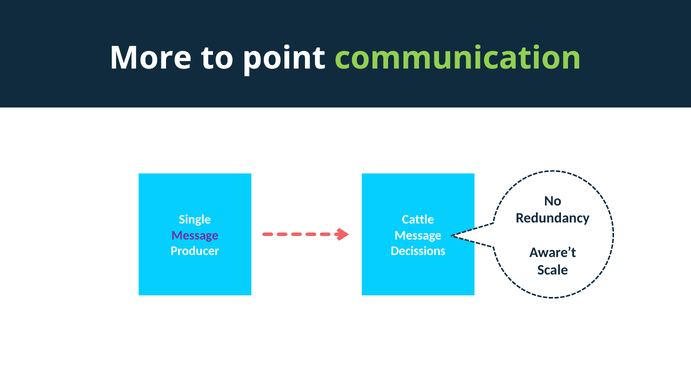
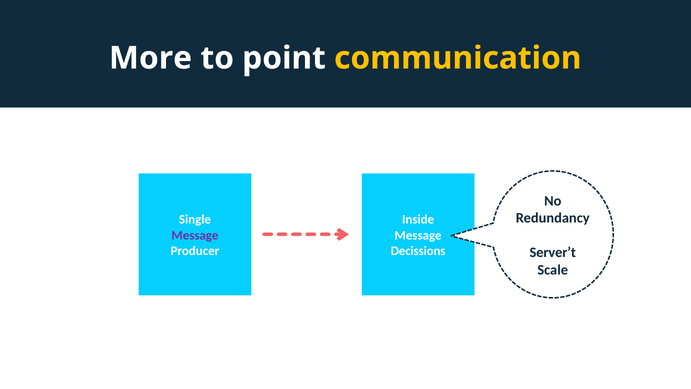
communication colour: light green -> yellow
Cattle: Cattle -> Inside
Aware’t: Aware’t -> Server’t
